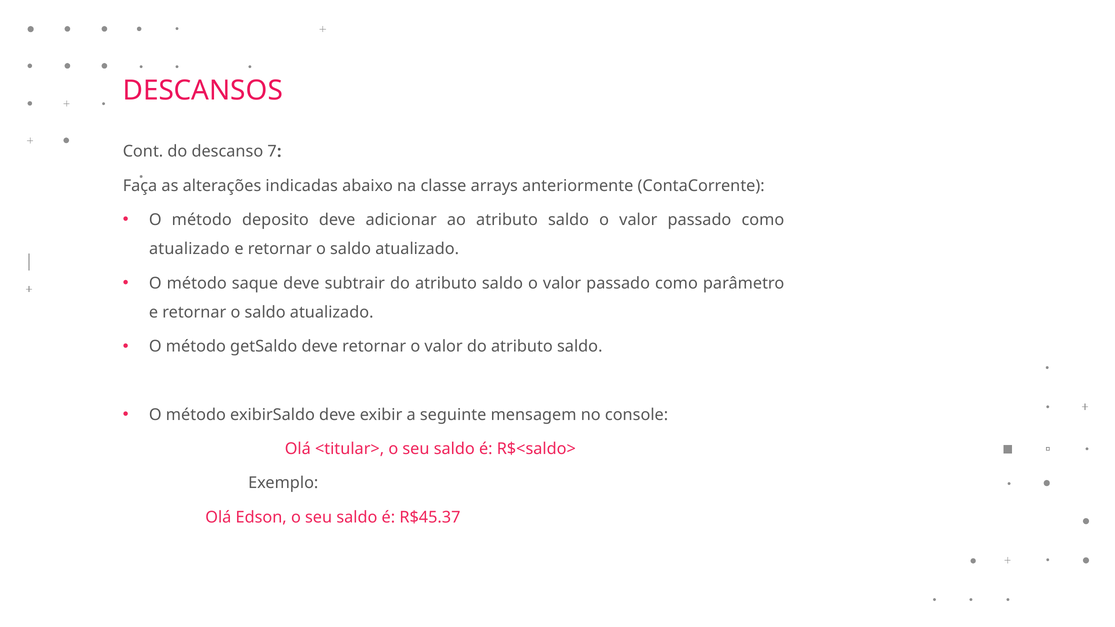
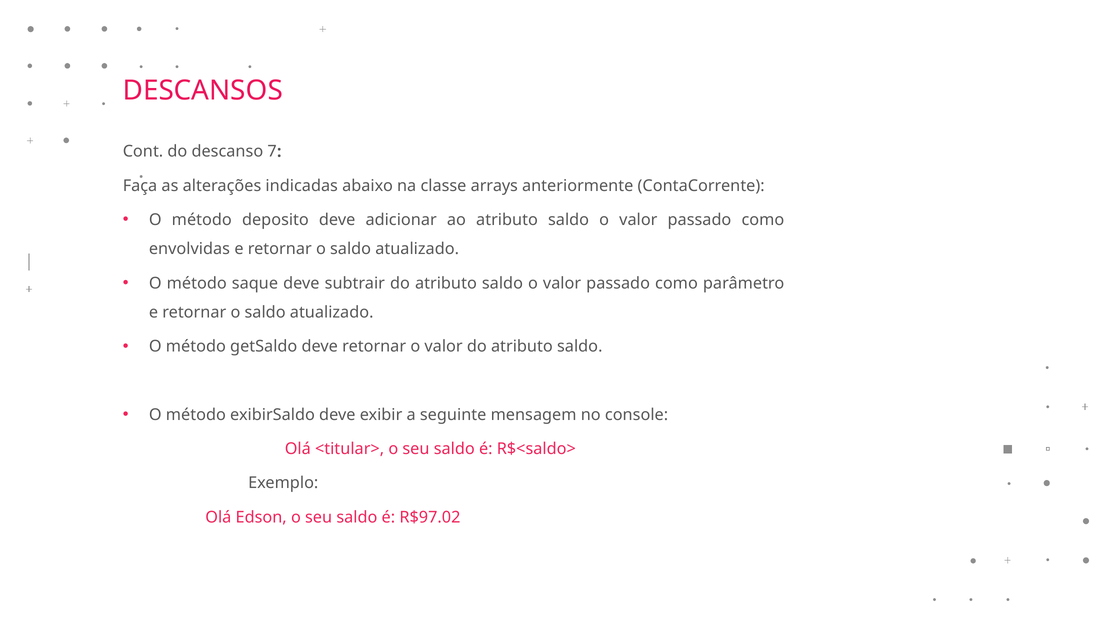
atualizado at (189, 249): atualizado -> envolvidas
R$45.37: R$45.37 -> R$97.02
